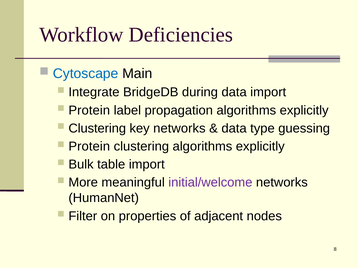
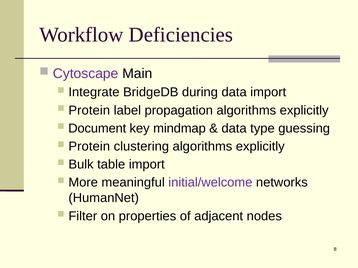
Cytoscape colour: blue -> purple
Clustering at (97, 129): Clustering -> Document
key networks: networks -> mindmap
